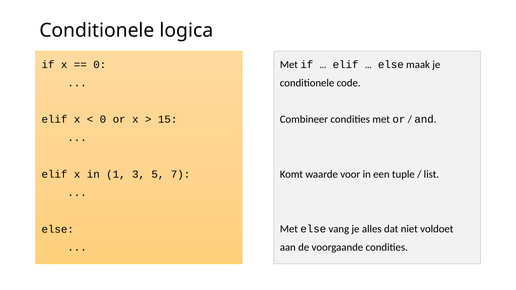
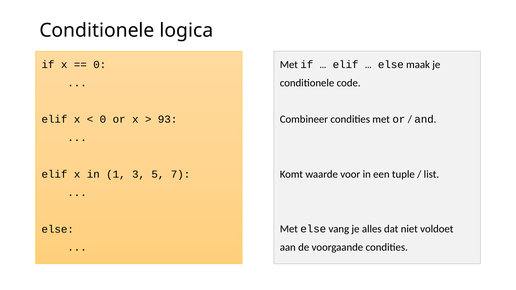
15: 15 -> 93
